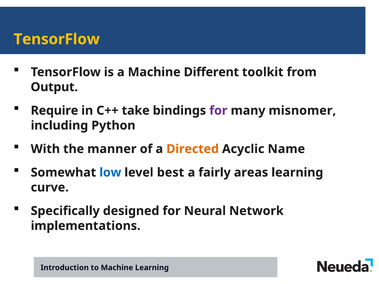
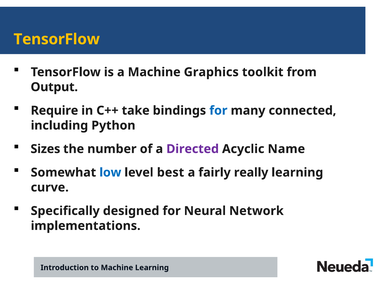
Different: Different -> Graphics
for at (218, 111) colour: purple -> blue
misnomer: misnomer -> connected
With: With -> Sizes
manner: manner -> number
Directed colour: orange -> purple
areas: areas -> really
